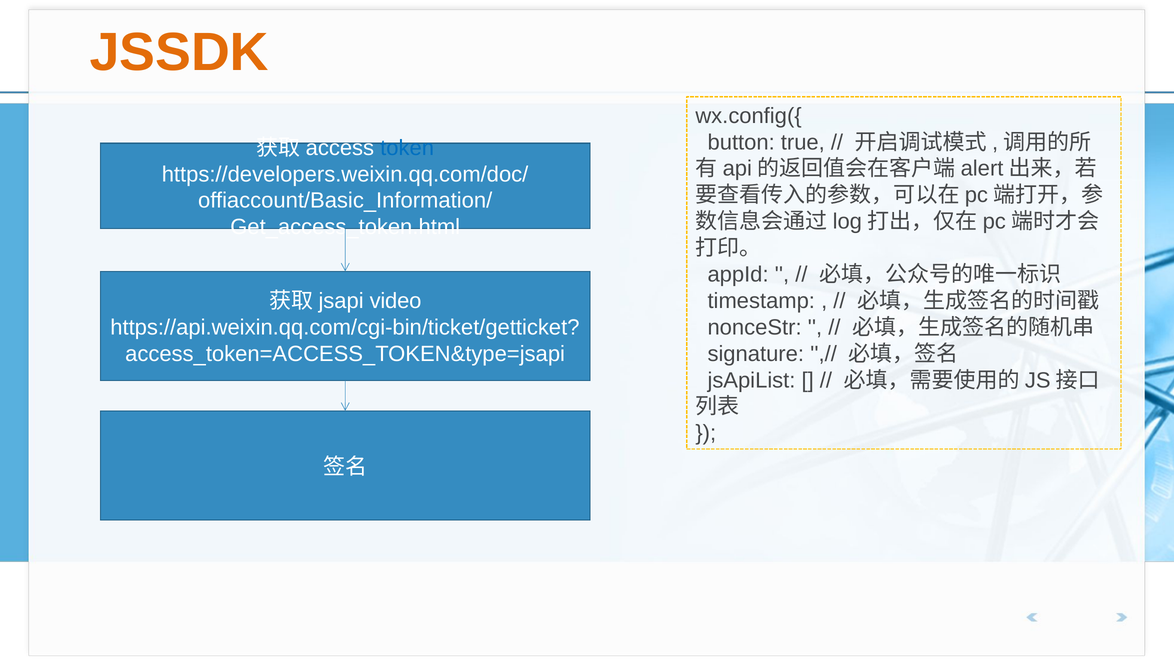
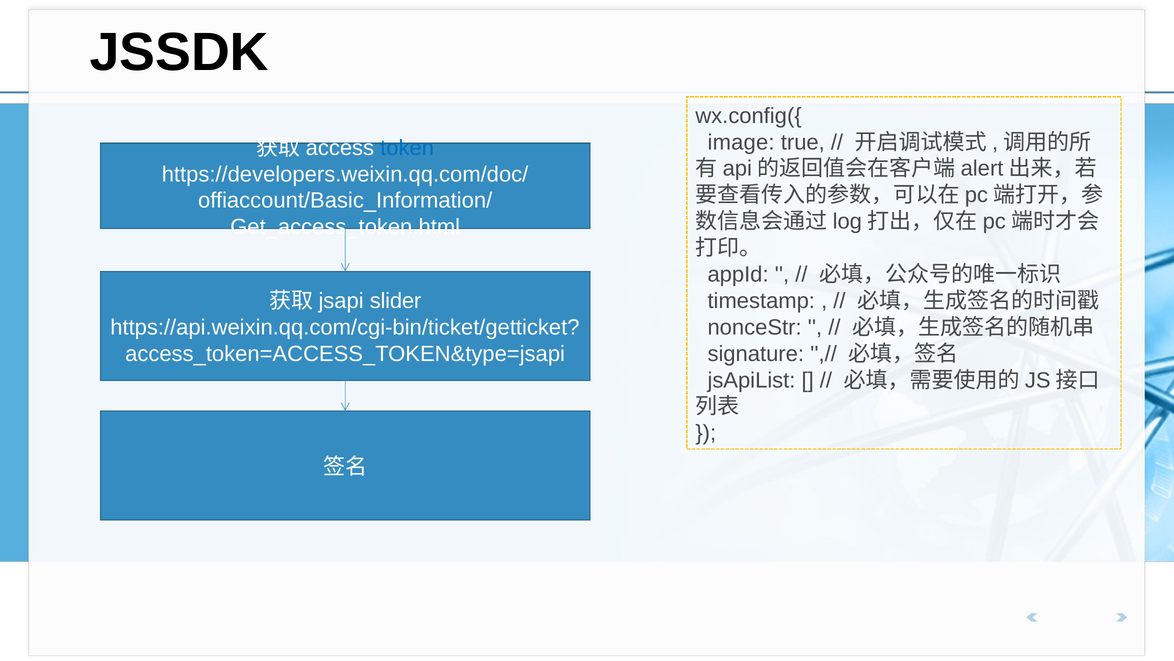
JSSDK colour: orange -> black
button: button -> image
video: video -> slider
